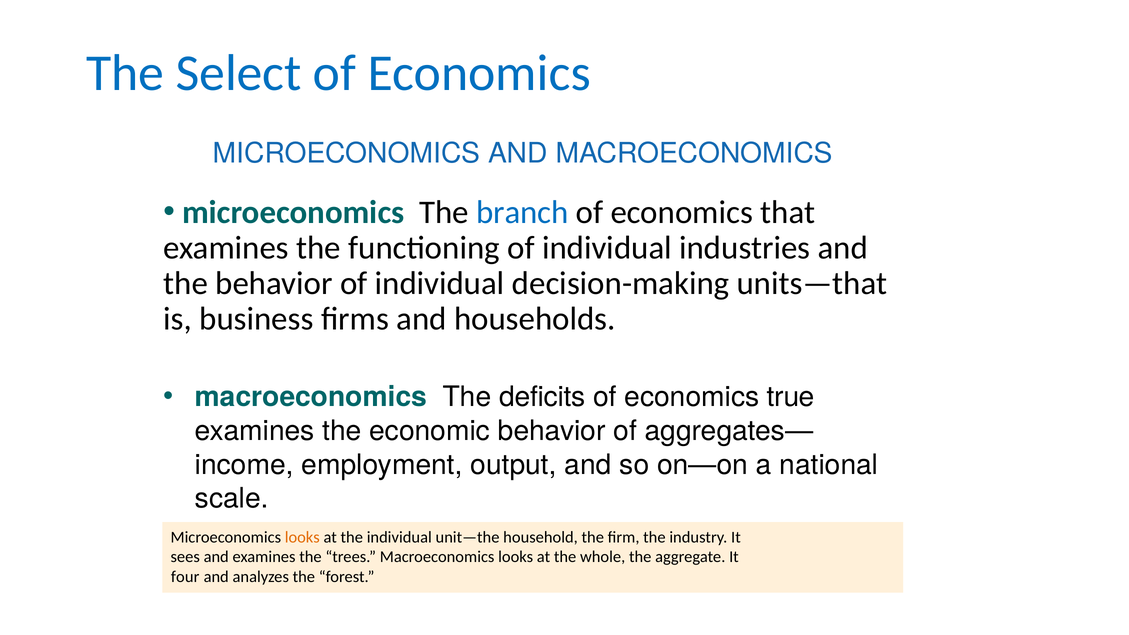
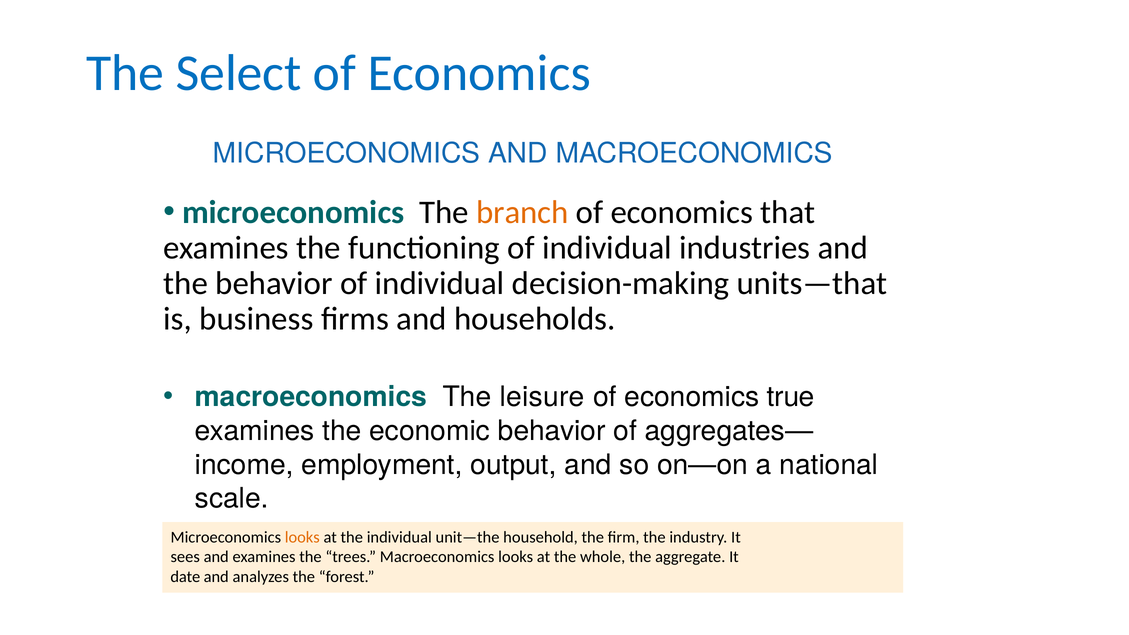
branch colour: blue -> orange
deficits: deficits -> leisure
four: four -> date
